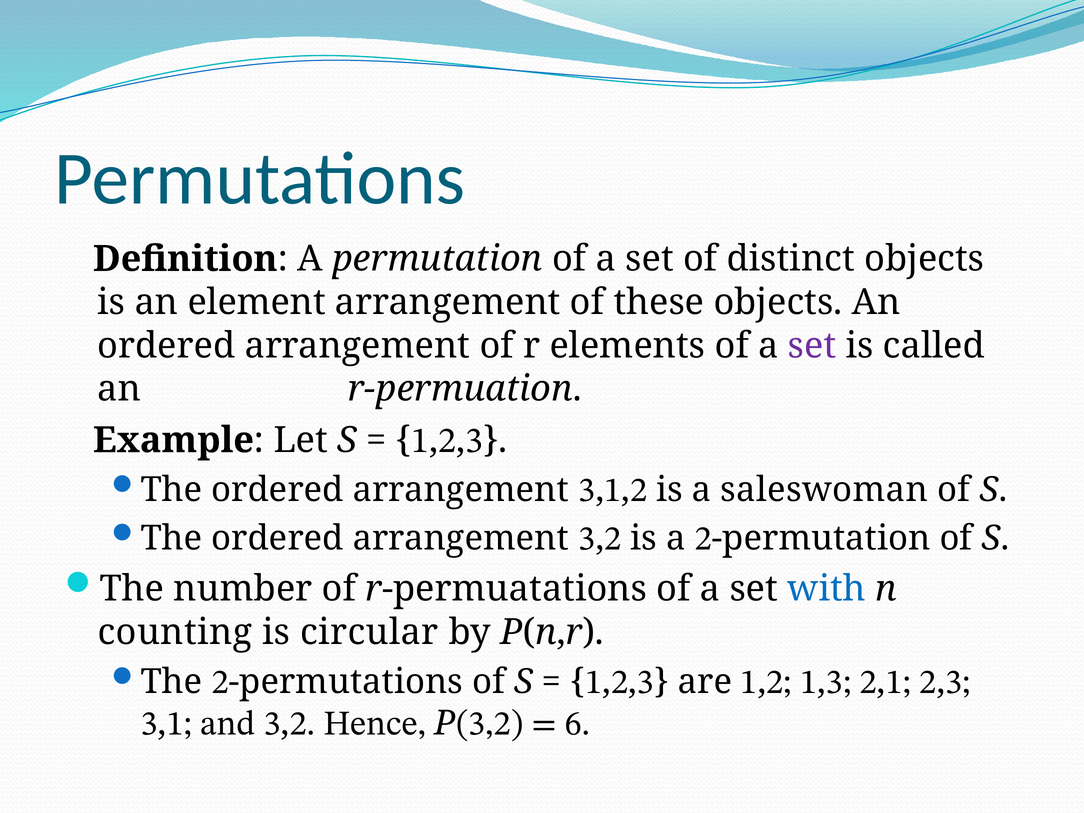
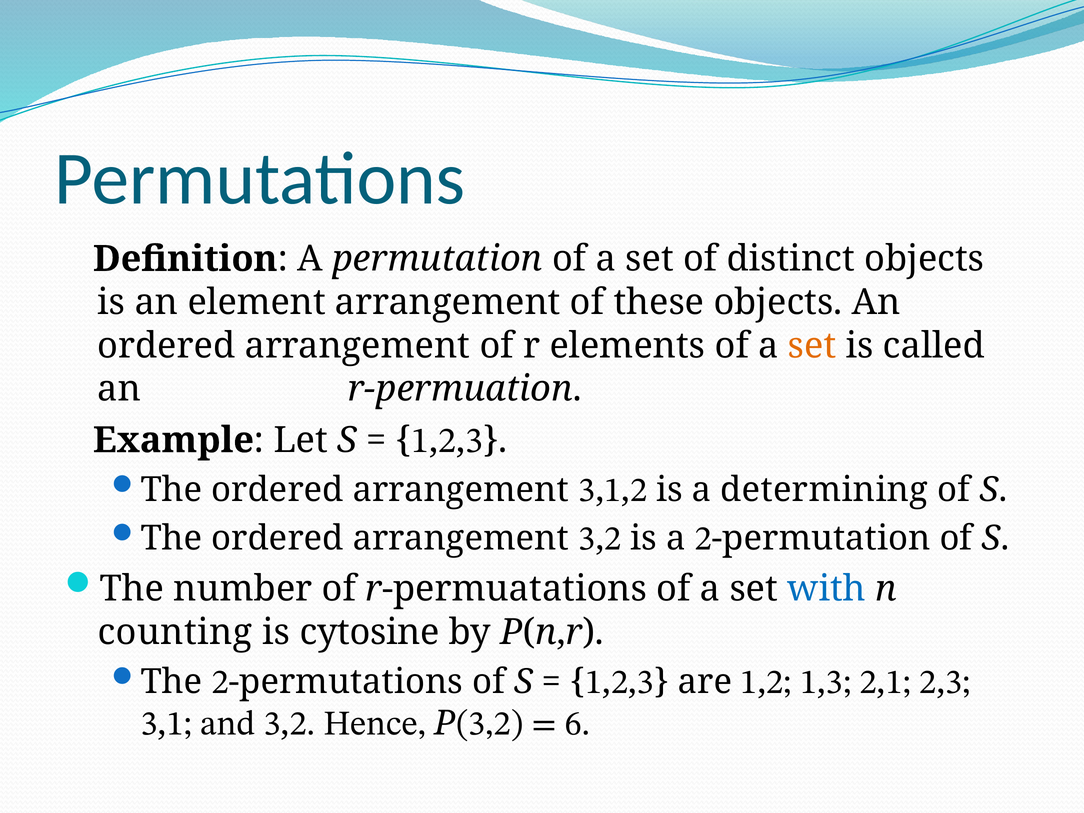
set at (812, 346) colour: purple -> orange
saleswoman: saleswoman -> determining
circular: circular -> cytosine
